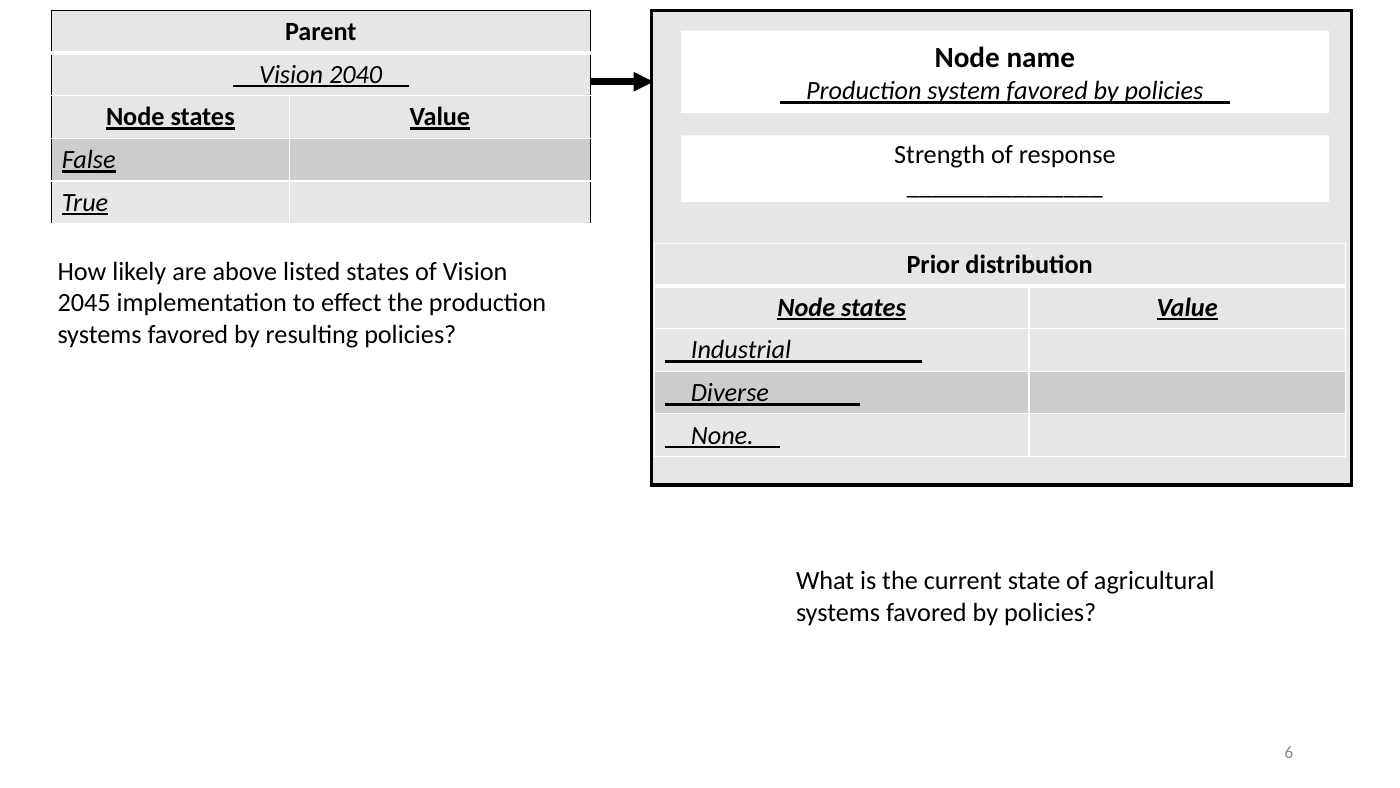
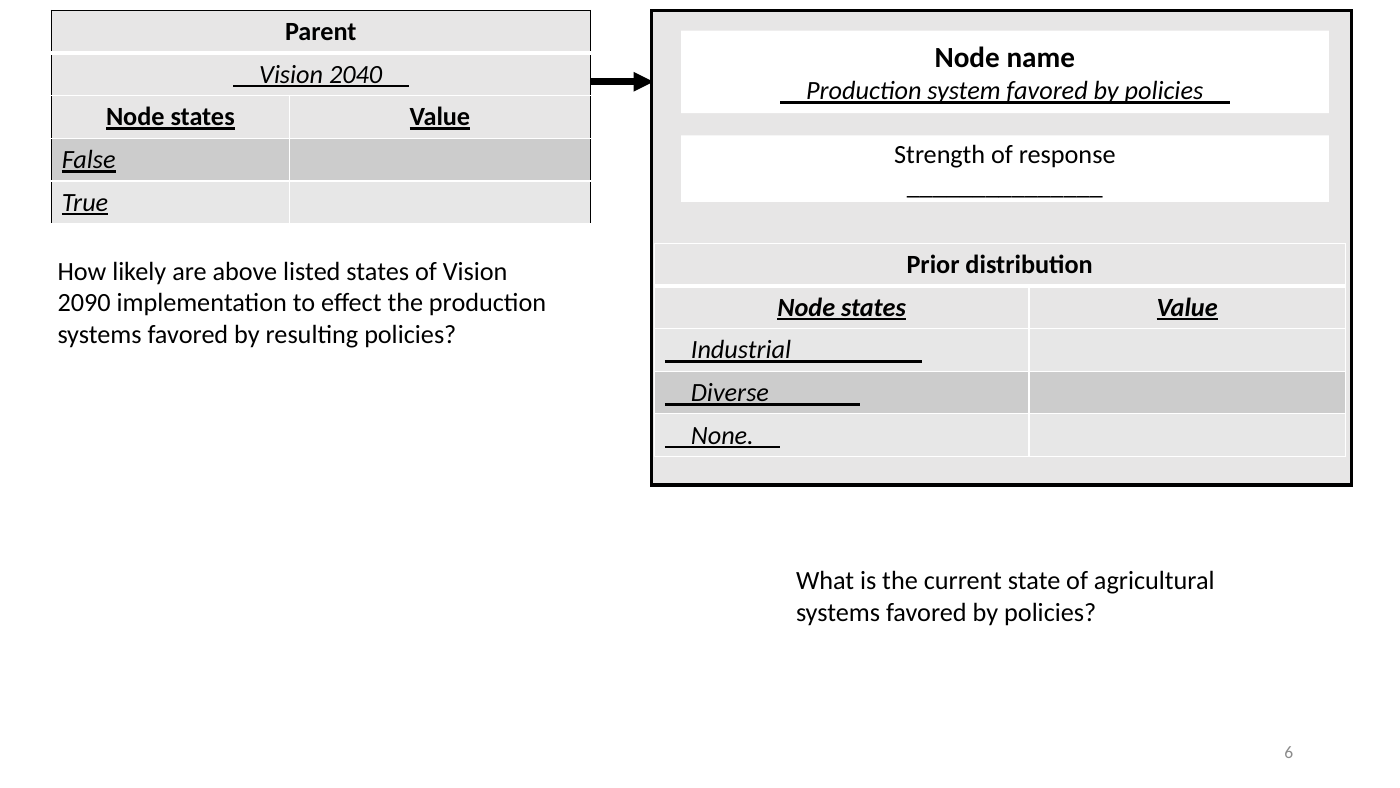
2045: 2045 -> 2090
